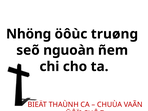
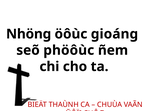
truøng: truøng -> gioáng
nguoàn: nguoàn -> phöôùc
